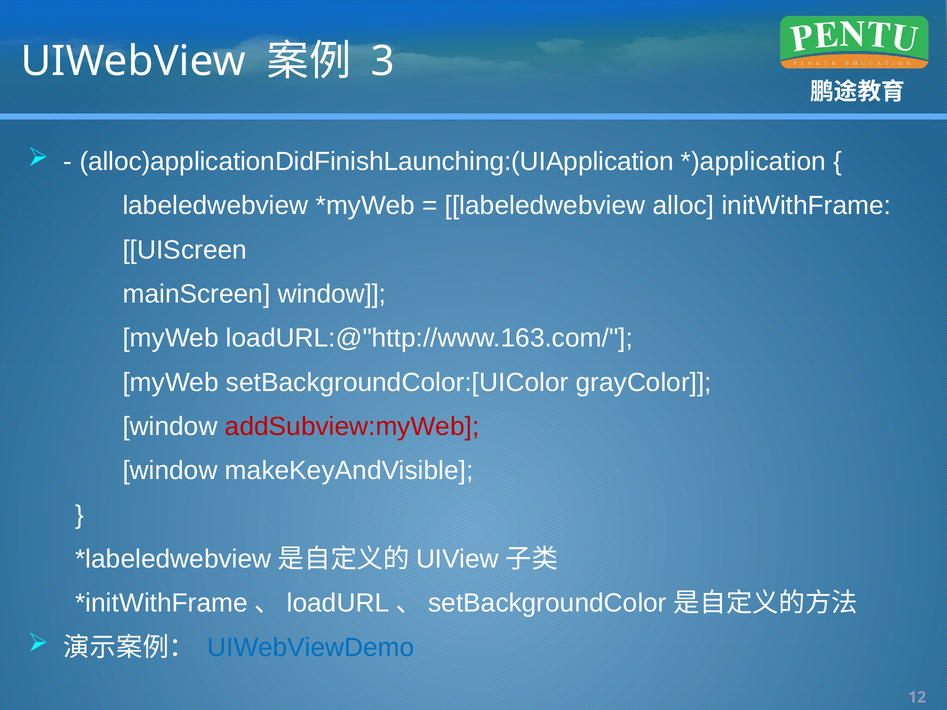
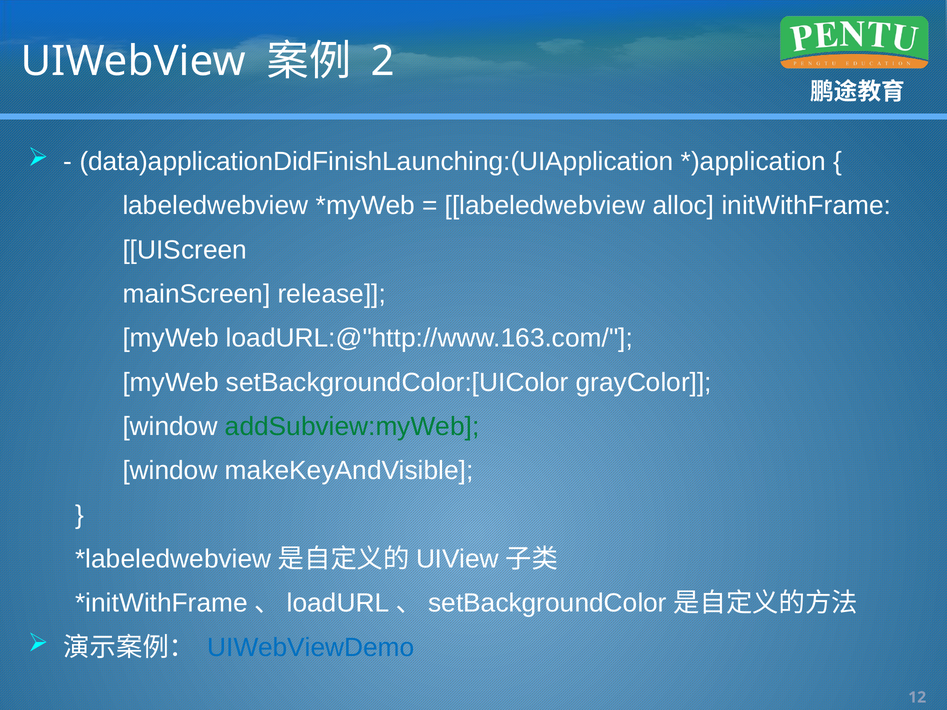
3: 3 -> 2
alloc)applicationDidFinishLaunching:(UIApplication: alloc)applicationDidFinishLaunching:(UIApplication -> data)applicationDidFinishLaunching:(UIApplication
mainScreen window: window -> release
addSubview:myWeb colour: red -> green
